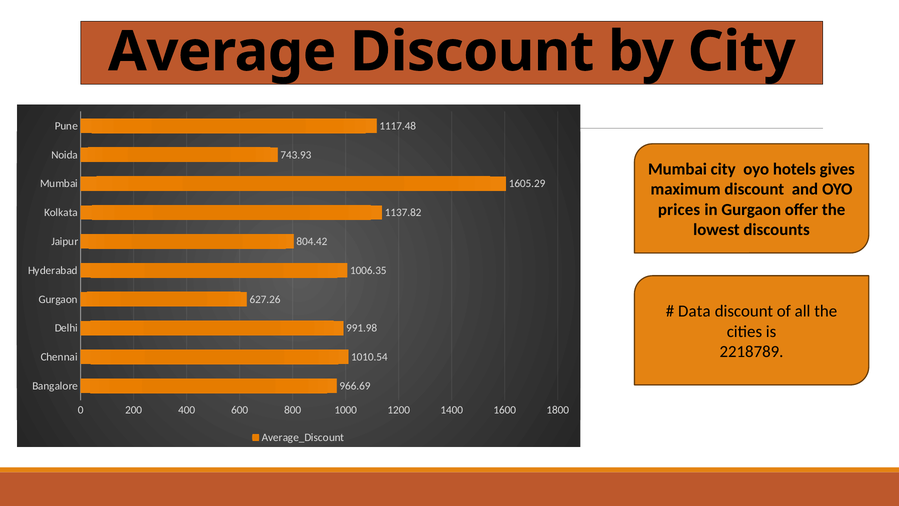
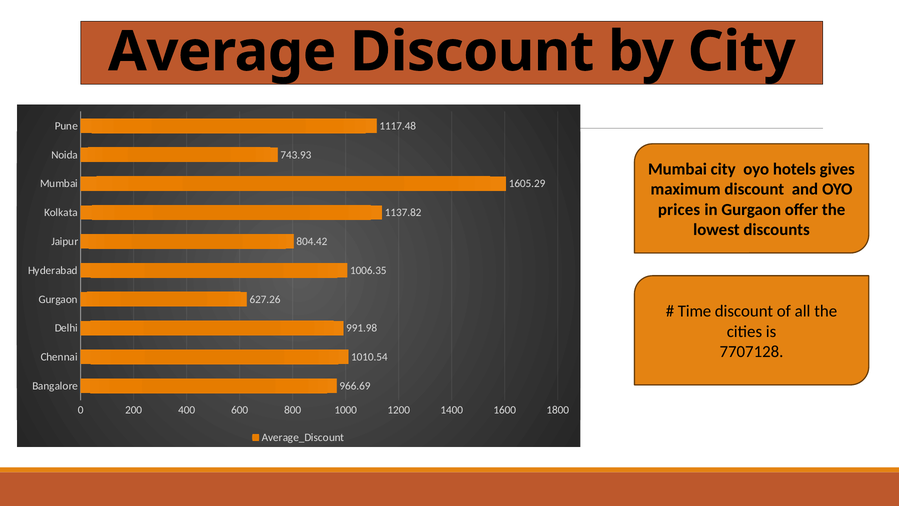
Data: Data -> Time
2218789: 2218789 -> 7707128
